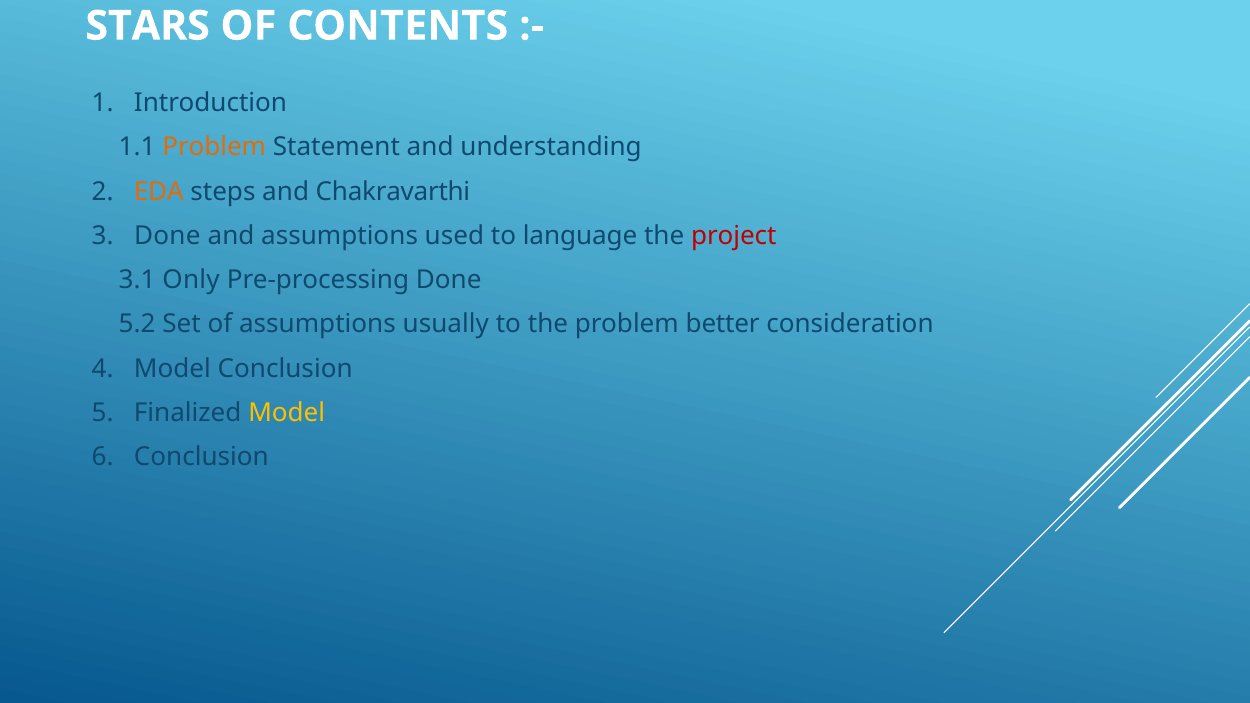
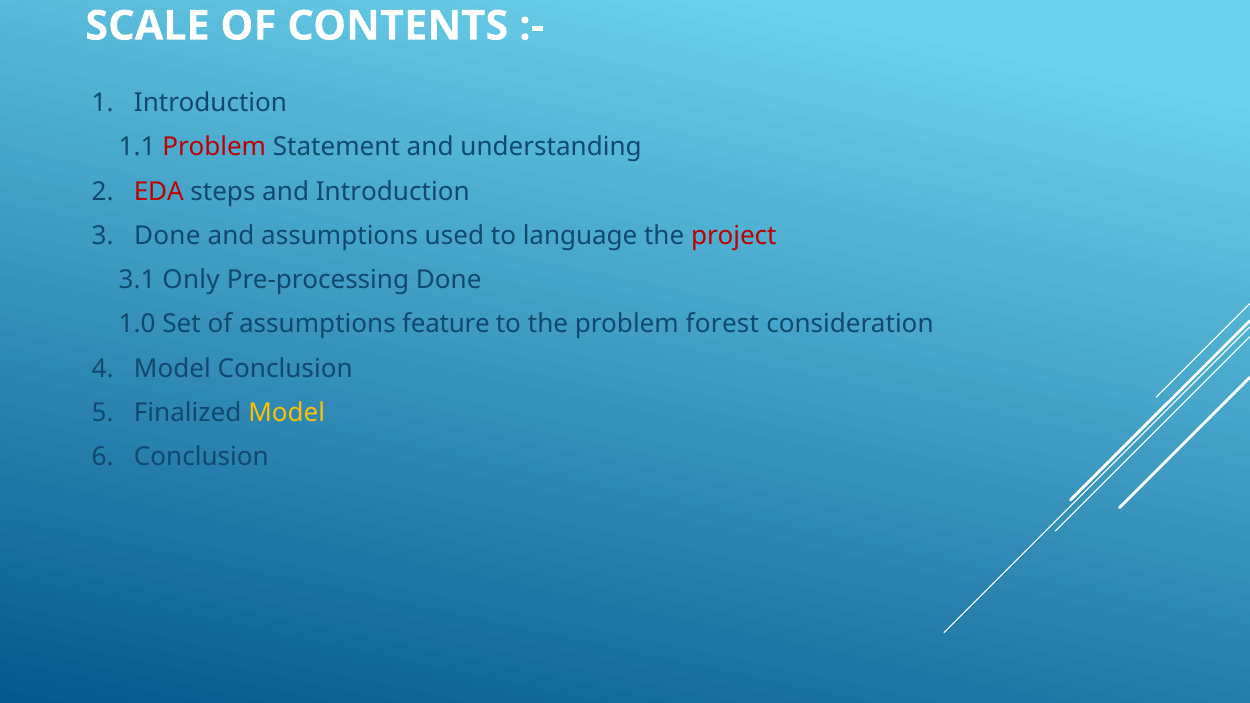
STARS: STARS -> SCALE
Problem at (214, 147) colour: orange -> red
EDA colour: orange -> red
and Chakravarthi: Chakravarthi -> Introduction
5.2: 5.2 -> 1.0
usually: usually -> feature
better: better -> forest
